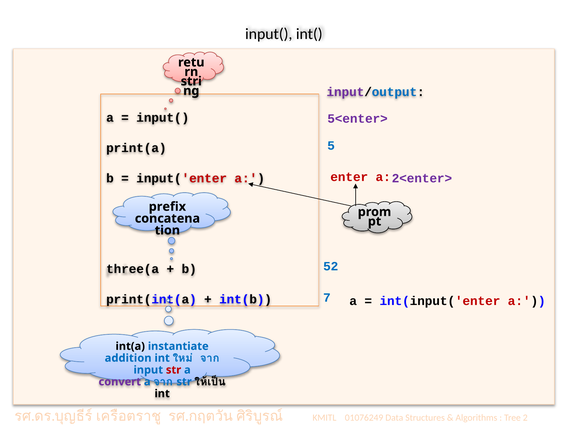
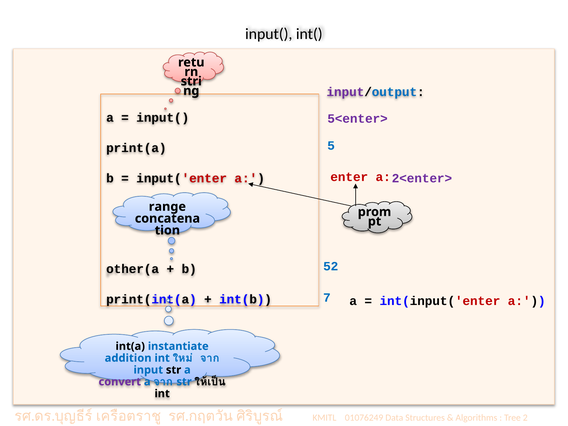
prefix: prefix -> range
three(a: three(a -> other(a
str at (174, 370) colour: red -> black
